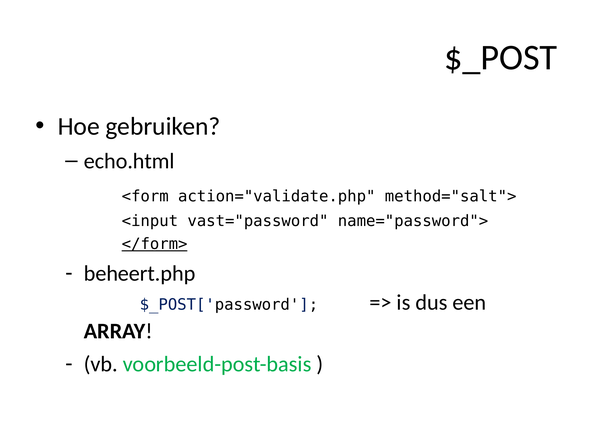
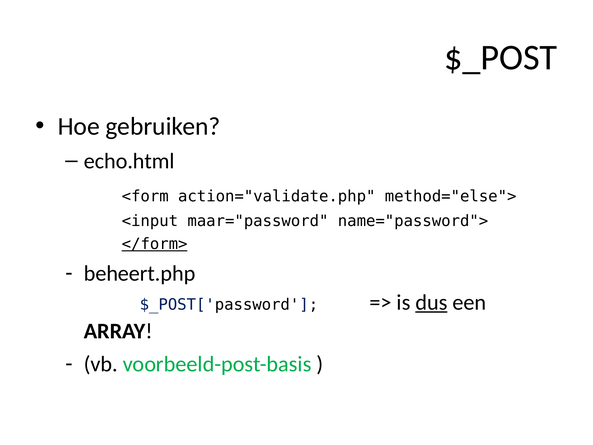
method="salt">: method="salt"> -> method="else">
vast="password: vast="password -> maar="password
dus underline: none -> present
